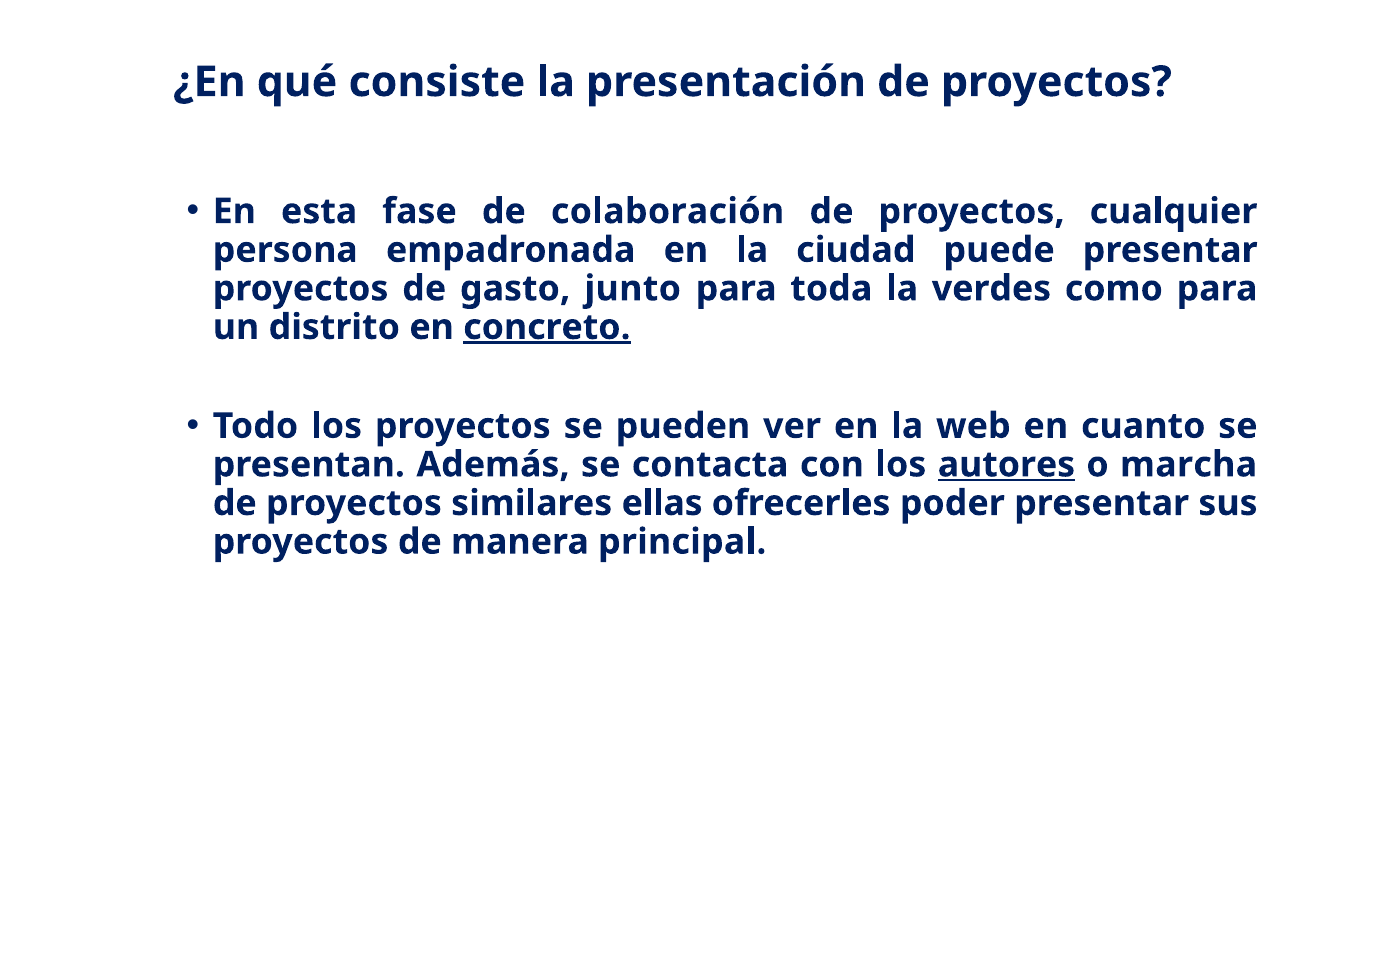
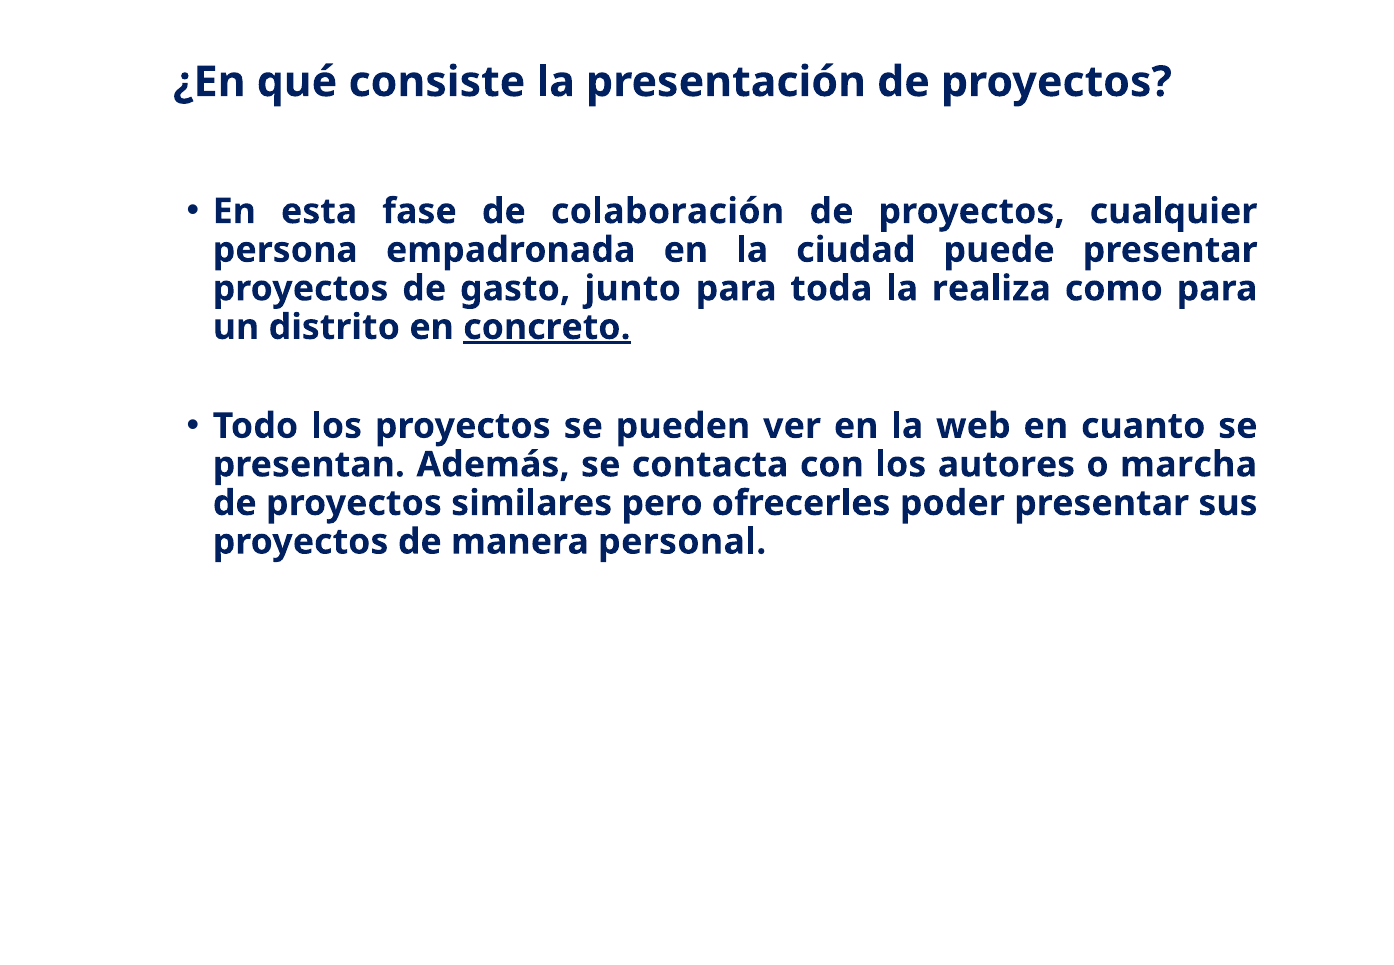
verdes: verdes -> realiza
autores underline: present -> none
ellas: ellas -> pero
principal: principal -> personal
